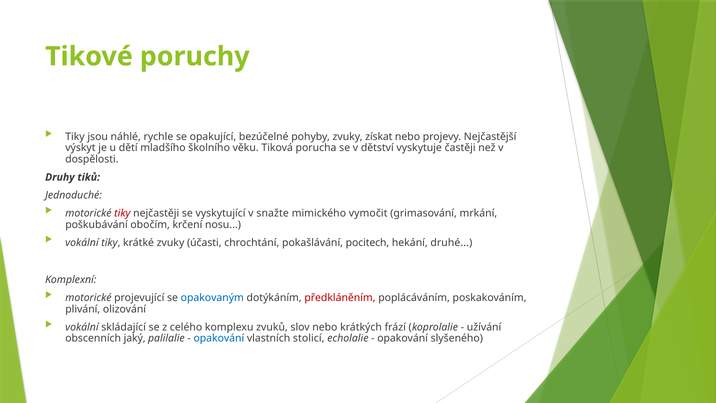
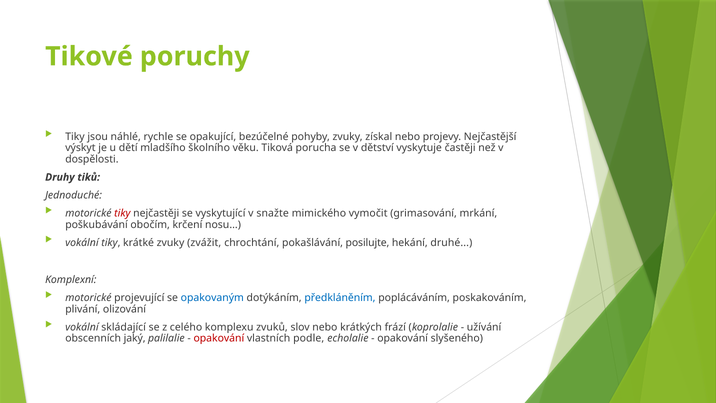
získat: získat -> získal
účasti: účasti -> zvážit
pocitech: pocitech -> posilujte
předkláněním colour: red -> blue
opakování at (219, 338) colour: blue -> red
stolicí: stolicí -> podle
